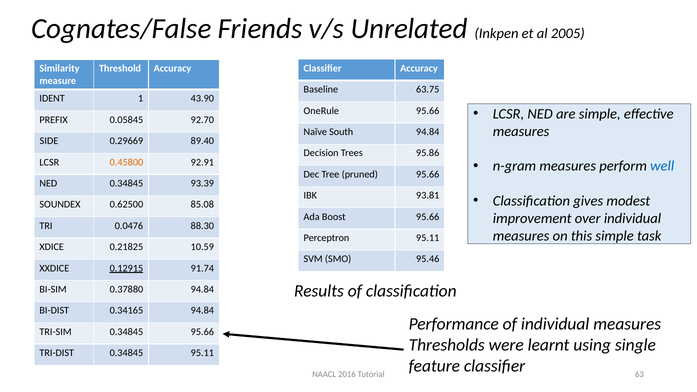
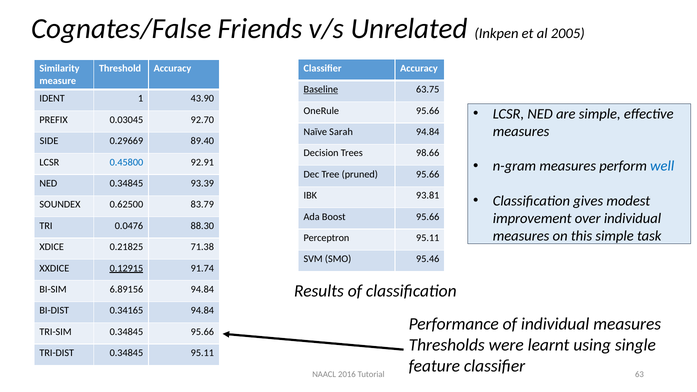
Baseline underline: none -> present
0.05845: 0.05845 -> 0.03045
South: South -> Sarah
95.86: 95.86 -> 98.66
0.45800 colour: orange -> blue
85.08: 85.08 -> 83.79
10.59: 10.59 -> 71.38
0.37880: 0.37880 -> 6.89156
